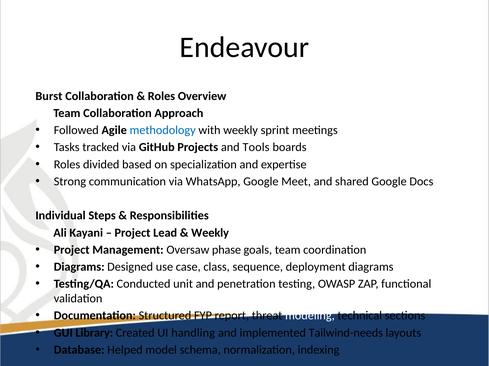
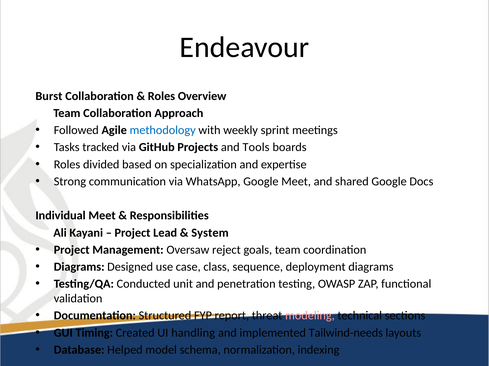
Individual Steps: Steps -> Meet
Weekly at (210, 233): Weekly -> System
phase: phase -> reject
modeling colour: white -> pink
Library: Library -> Timing
